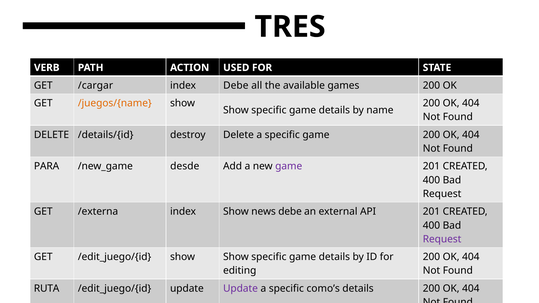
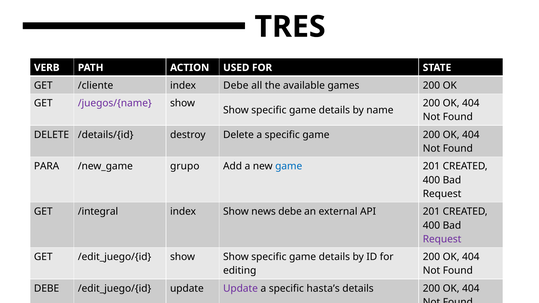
/cargar: /cargar -> /cliente
/juegos/{name colour: orange -> purple
desde: desde -> grupo
game at (289, 166) colour: purple -> blue
/externa: /externa -> /integral
RUTA at (47, 289): RUTA -> DEBE
como’s: como’s -> hasta’s
